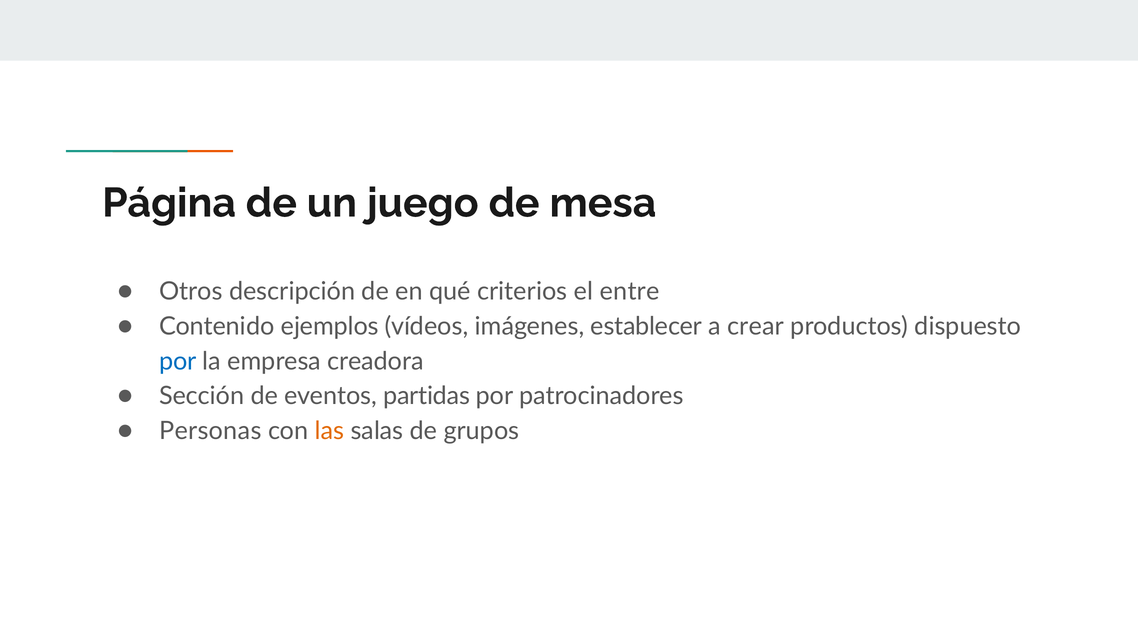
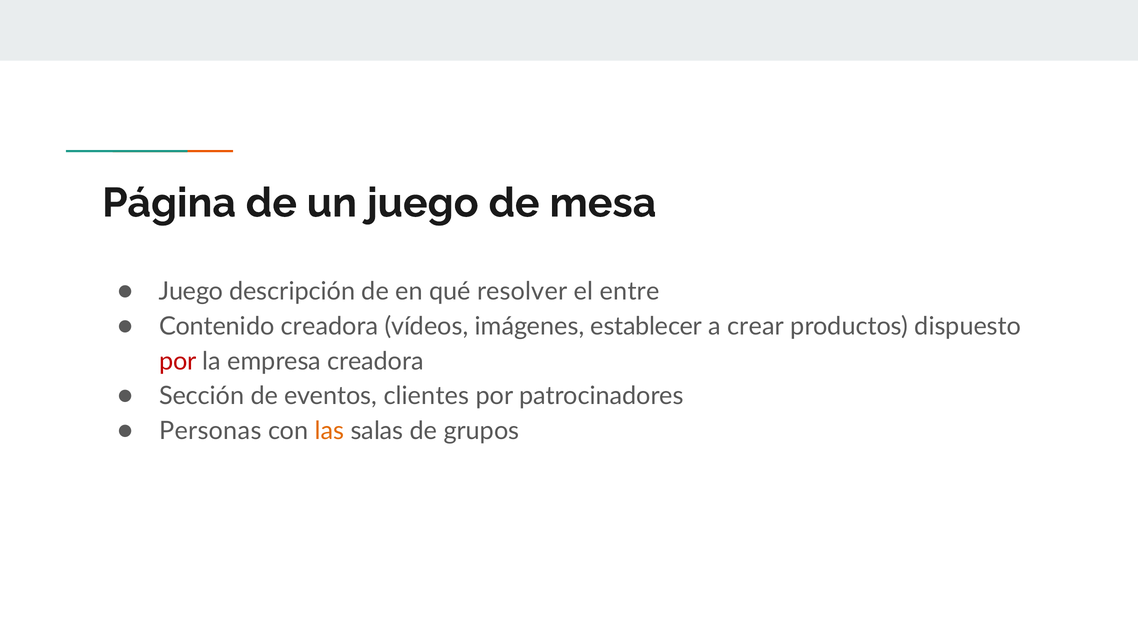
Otros at (191, 292): Otros -> Juego
criterios: criterios -> resolver
Contenido ejemplos: ejemplos -> creadora
por at (178, 361) colour: blue -> red
partidas: partidas -> clientes
